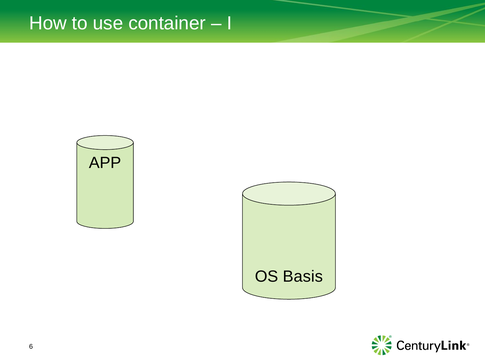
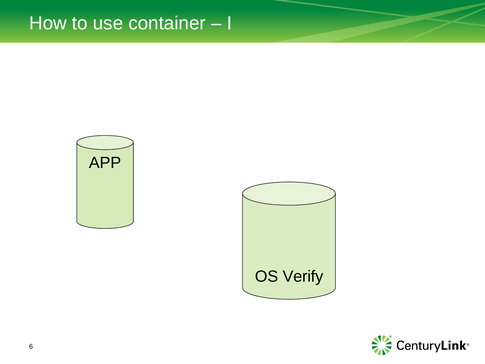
Basis: Basis -> Verify
